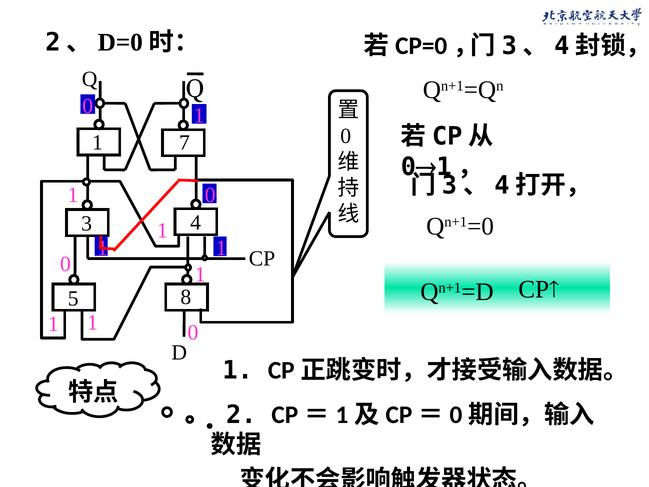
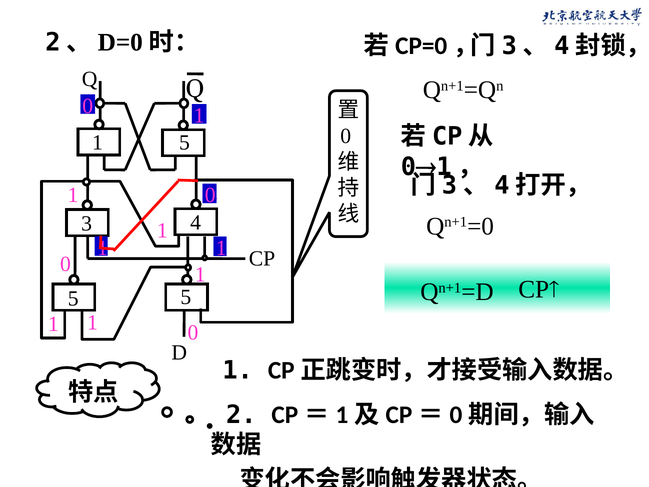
1 7: 7 -> 5
8 at (186, 297): 8 -> 5
